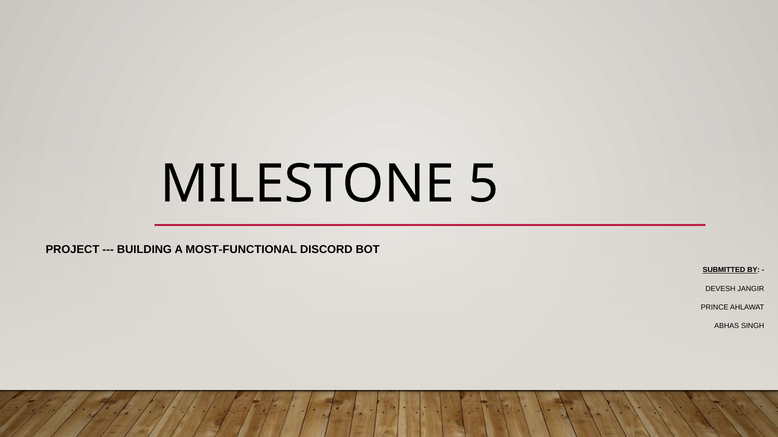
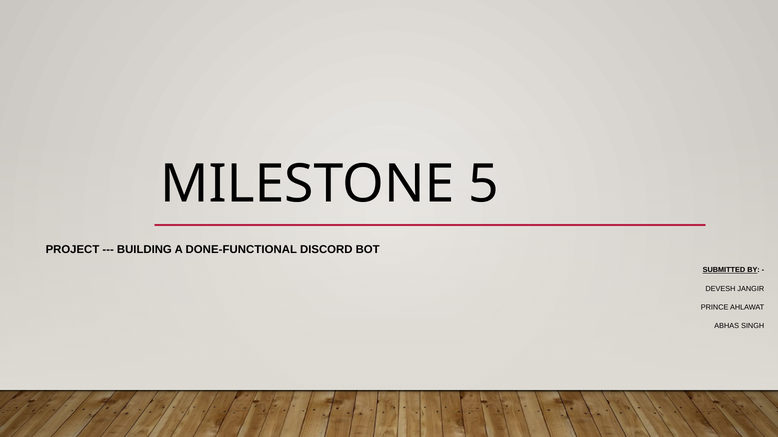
MOST-FUNCTIONAL: MOST-FUNCTIONAL -> DONE-FUNCTIONAL
